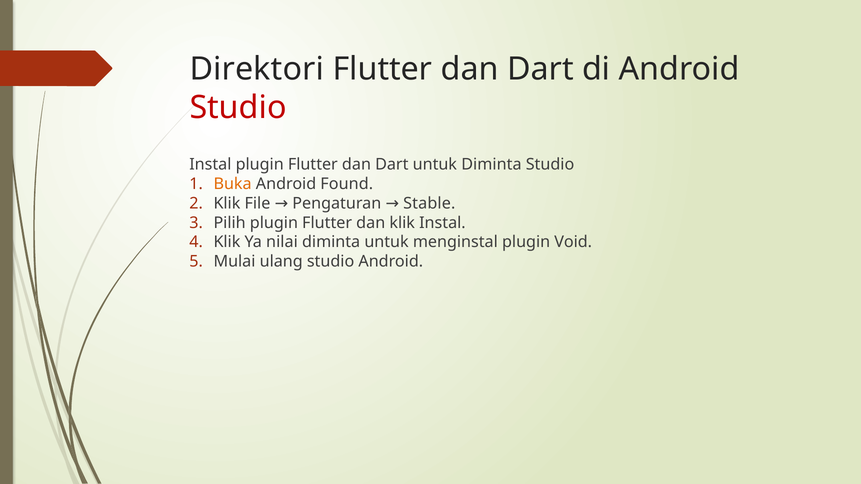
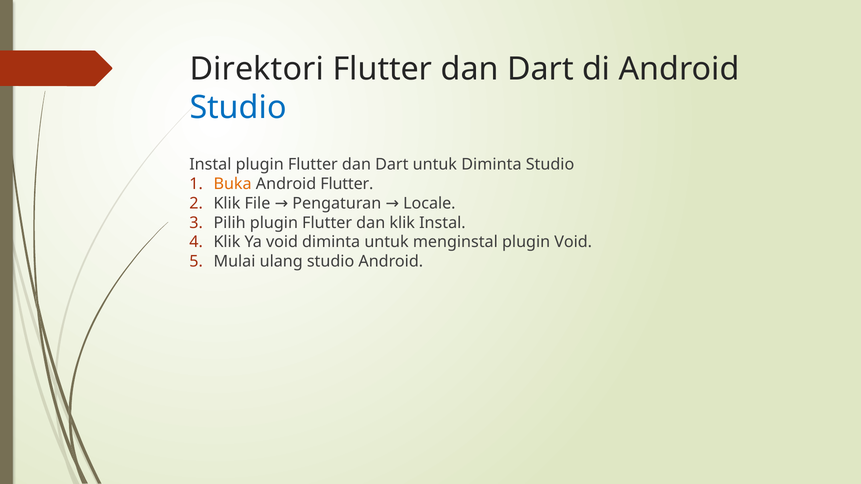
Studio at (238, 108) colour: red -> blue
Android Found: Found -> Flutter
Stable: Stable -> Locale
Ya nilai: nilai -> void
